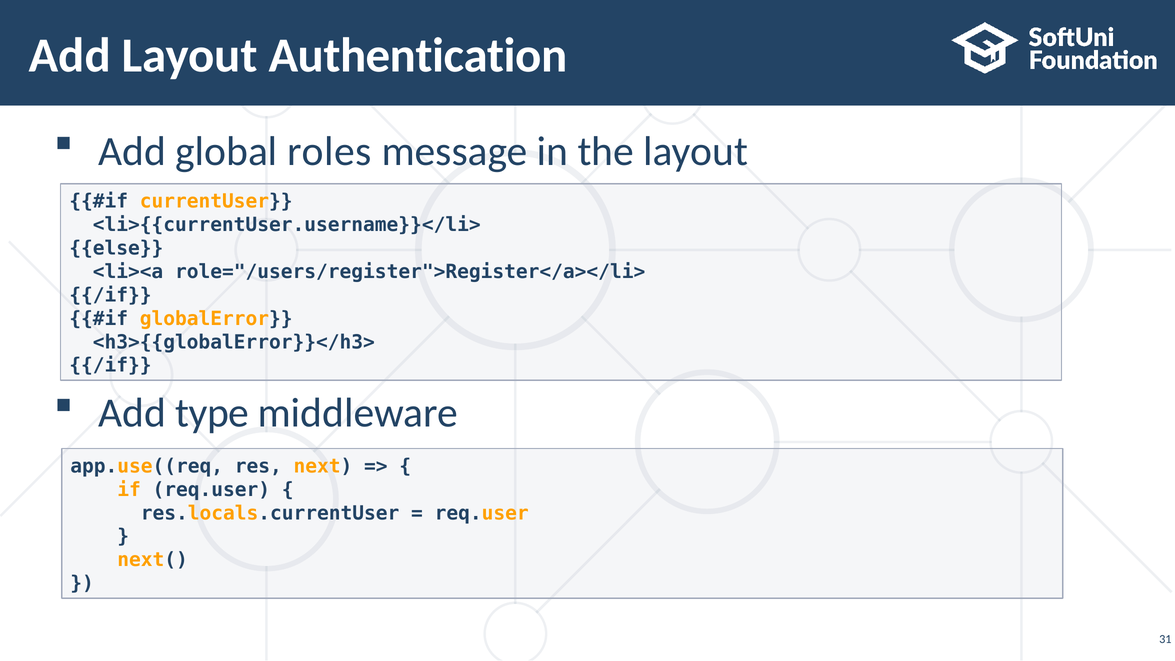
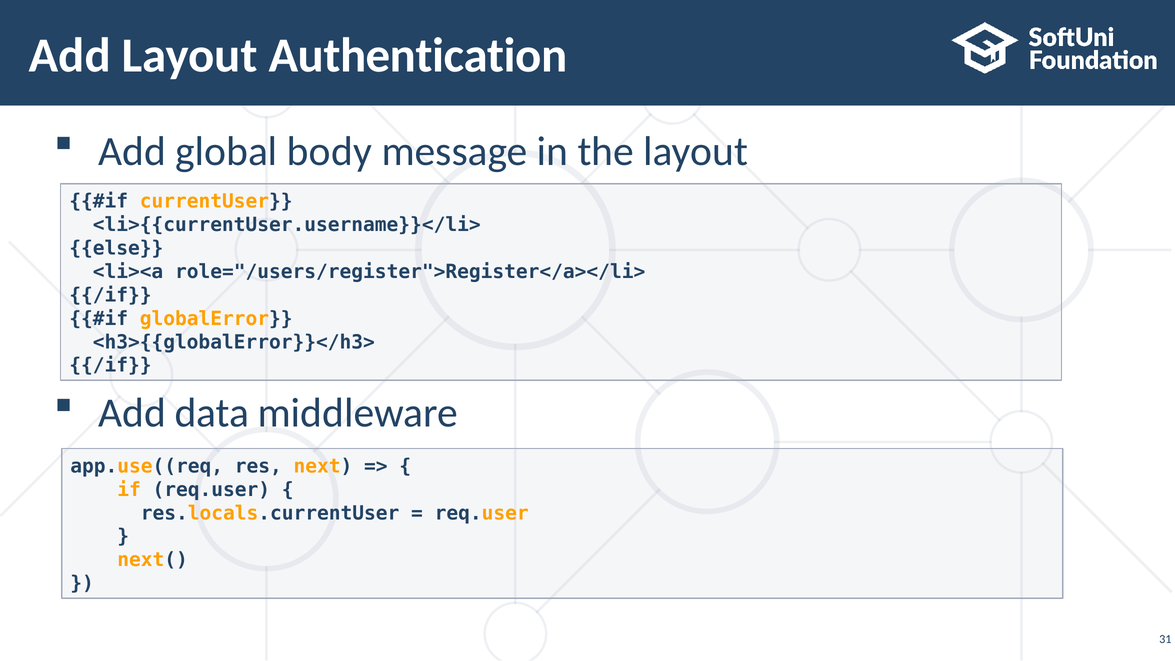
roles: roles -> body
type: type -> data
